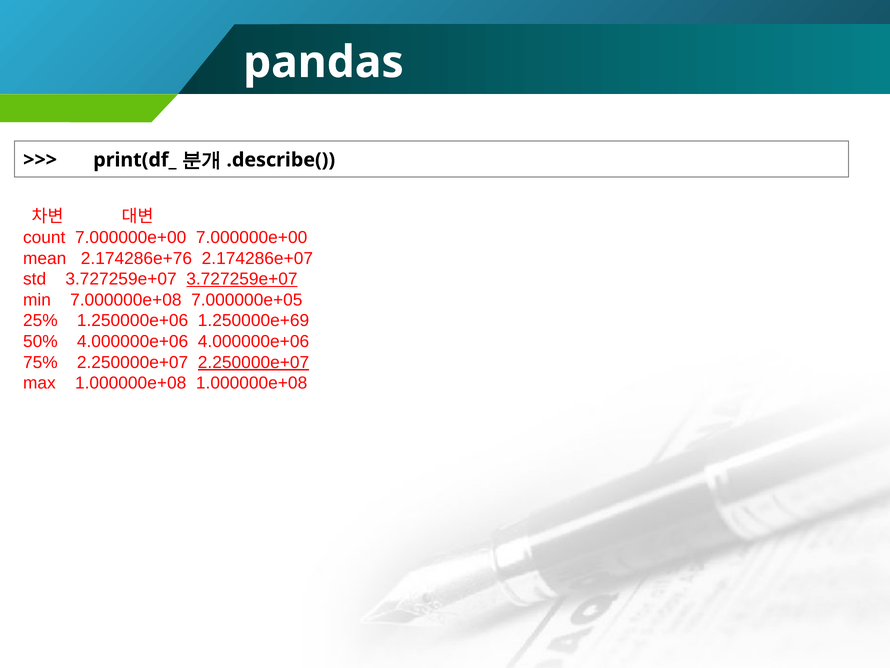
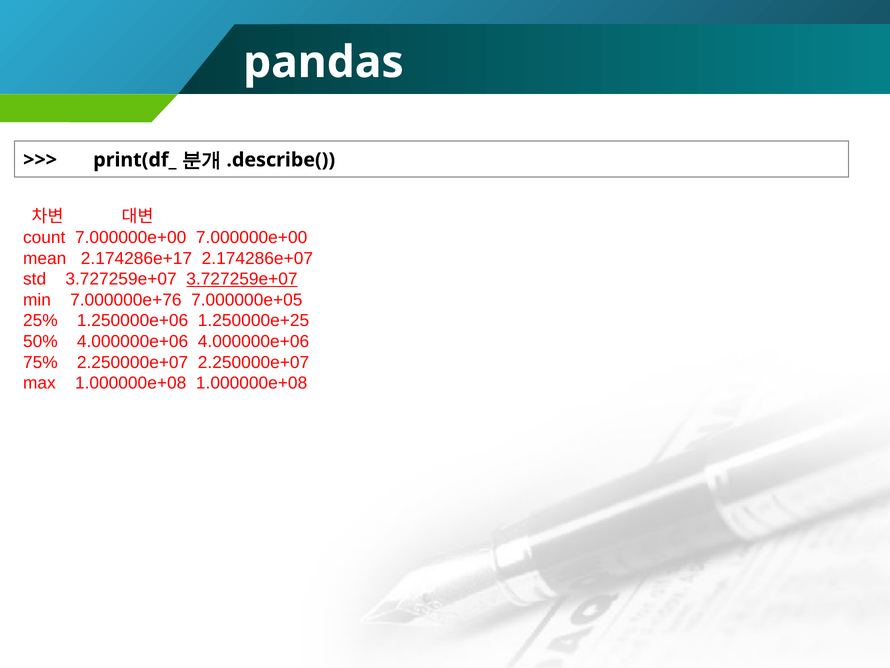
2.174286e+76: 2.174286e+76 -> 2.174286e+17
7.000000e+08: 7.000000e+08 -> 7.000000e+76
1.250000e+69: 1.250000e+69 -> 1.250000e+25
2.250000e+07 at (254, 362) underline: present -> none
